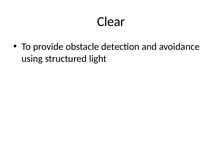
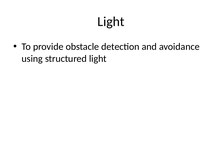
Clear at (111, 21): Clear -> Light
